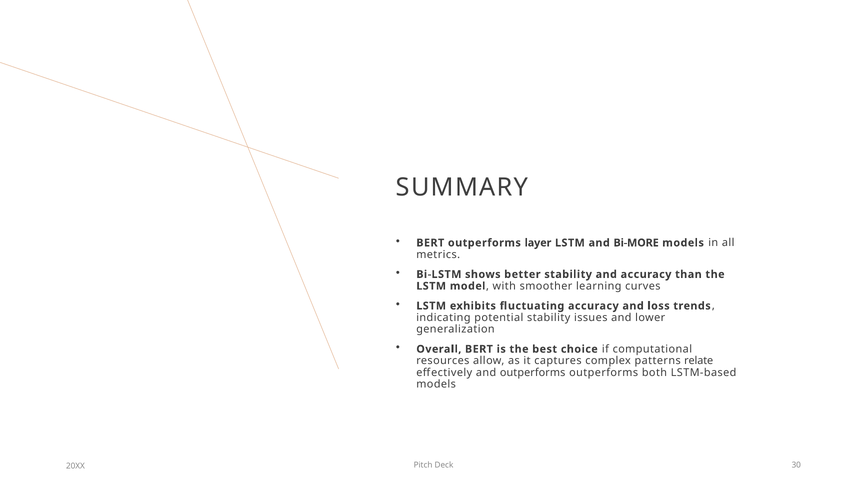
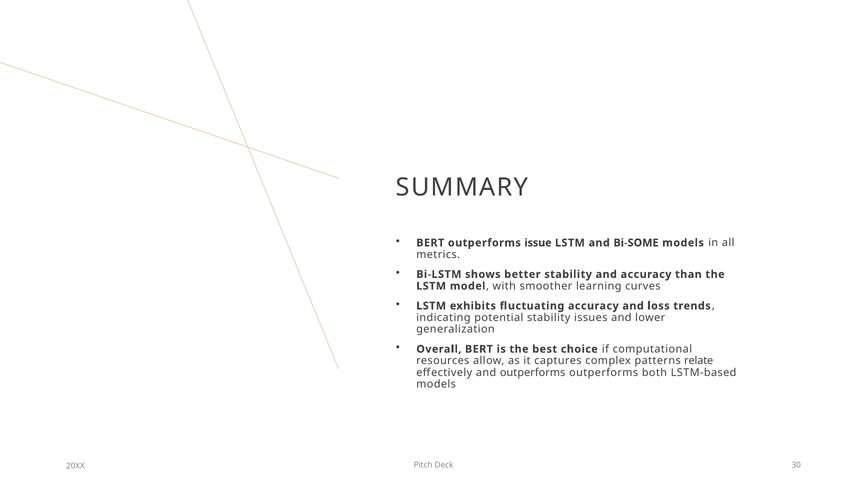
layer: layer -> issue
Bi-MORE: Bi-MORE -> Bi-SOME
